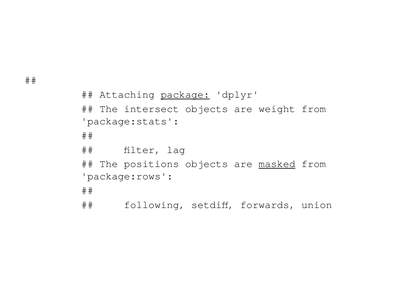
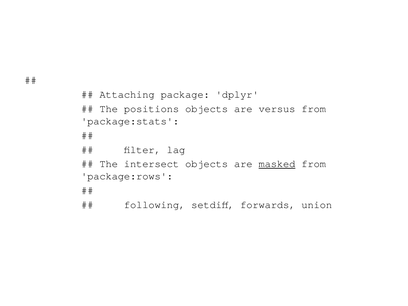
package underline: present -> none
intersect: intersect -> positions
weight: weight -> versus
positions: positions -> intersect
